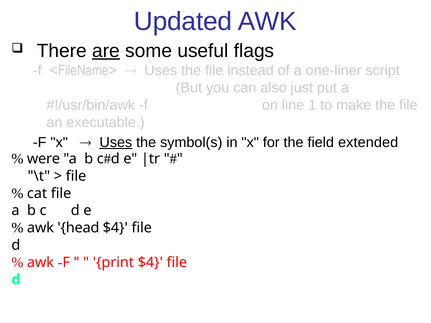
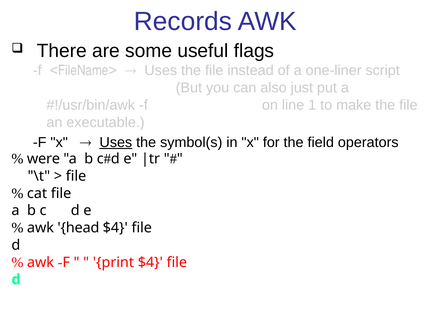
Updated: Updated -> Records
are underline: present -> none
extended: extended -> operators
